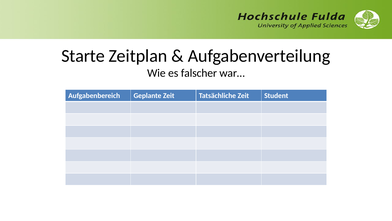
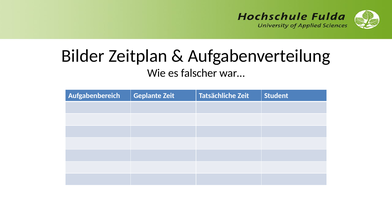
Starte: Starte -> Bilder
